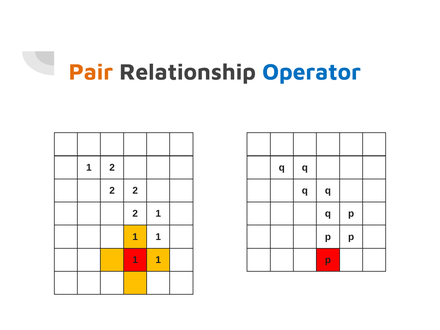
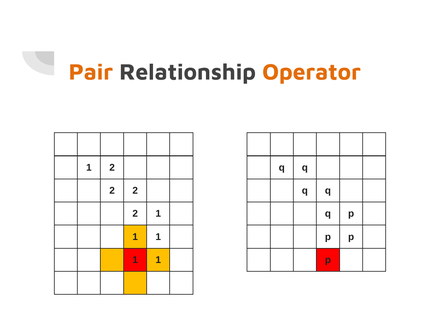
Operator colour: blue -> orange
